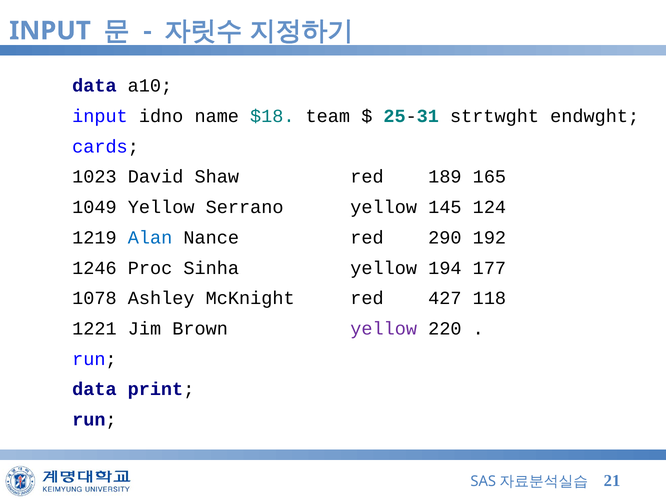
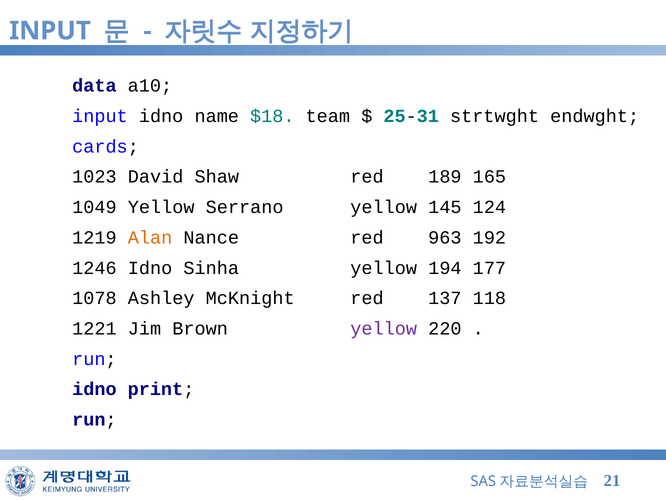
Alan colour: blue -> orange
290: 290 -> 963
1246 Proc: Proc -> Idno
427: 427 -> 137
data at (94, 389): data -> idno
